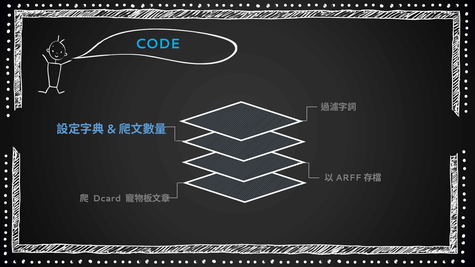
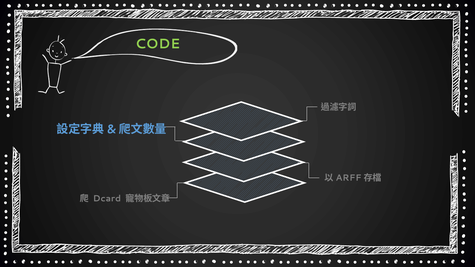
CODE colour: light blue -> light green
